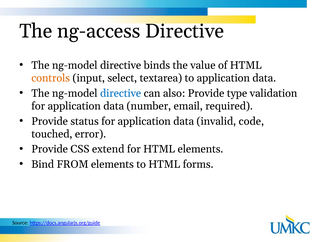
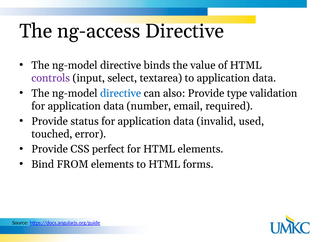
controls colour: orange -> purple
code: code -> used
extend: extend -> perfect
